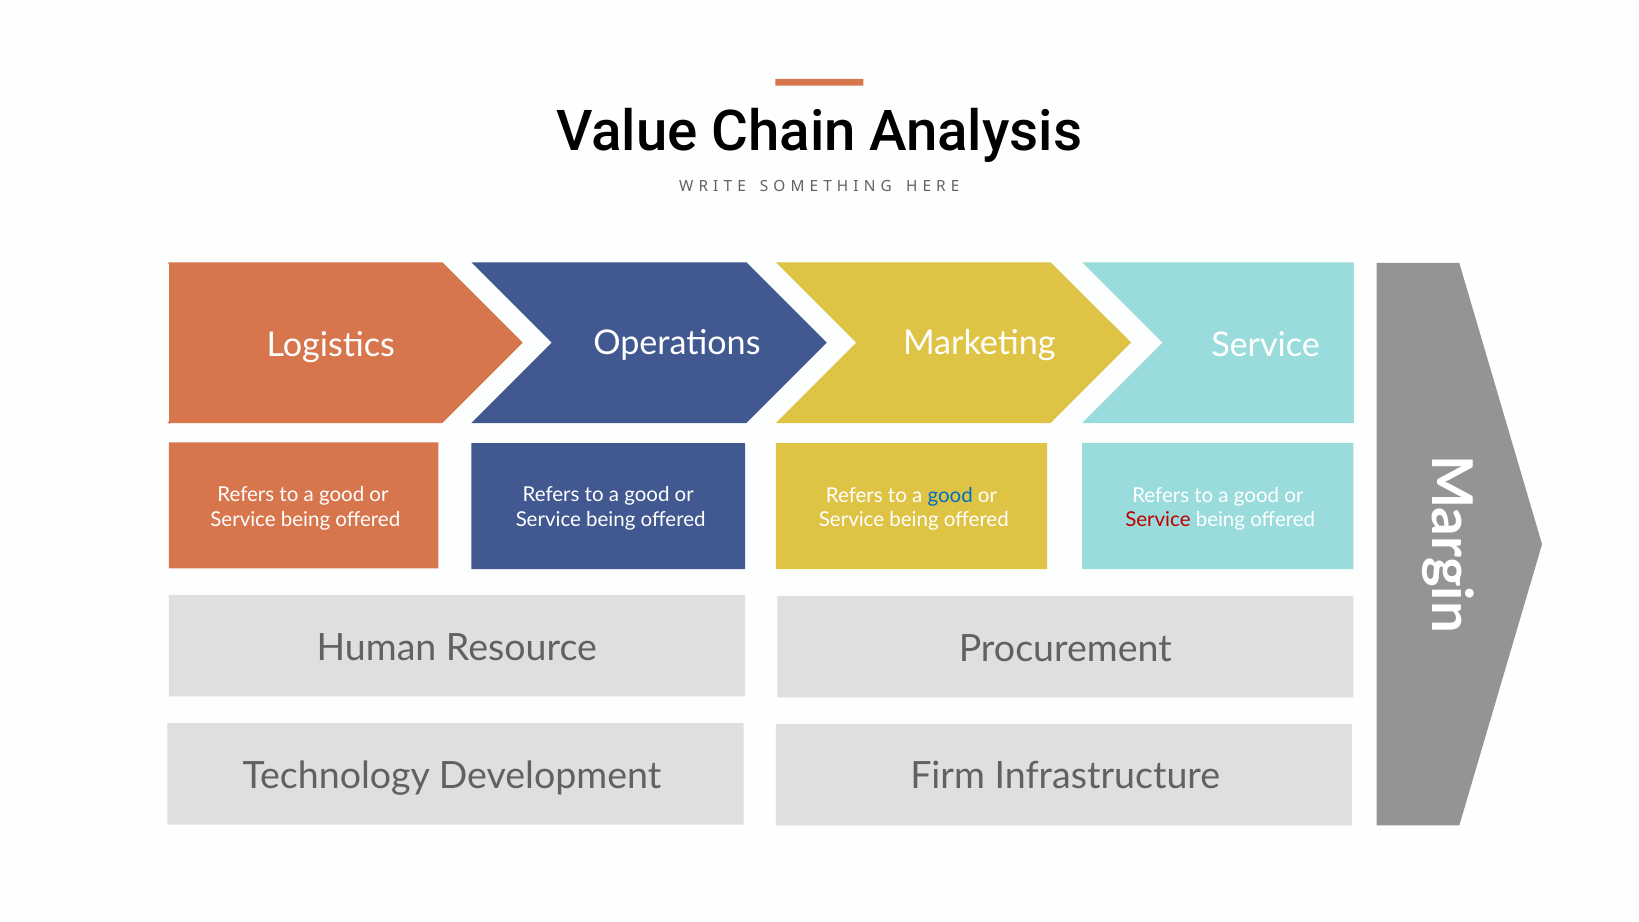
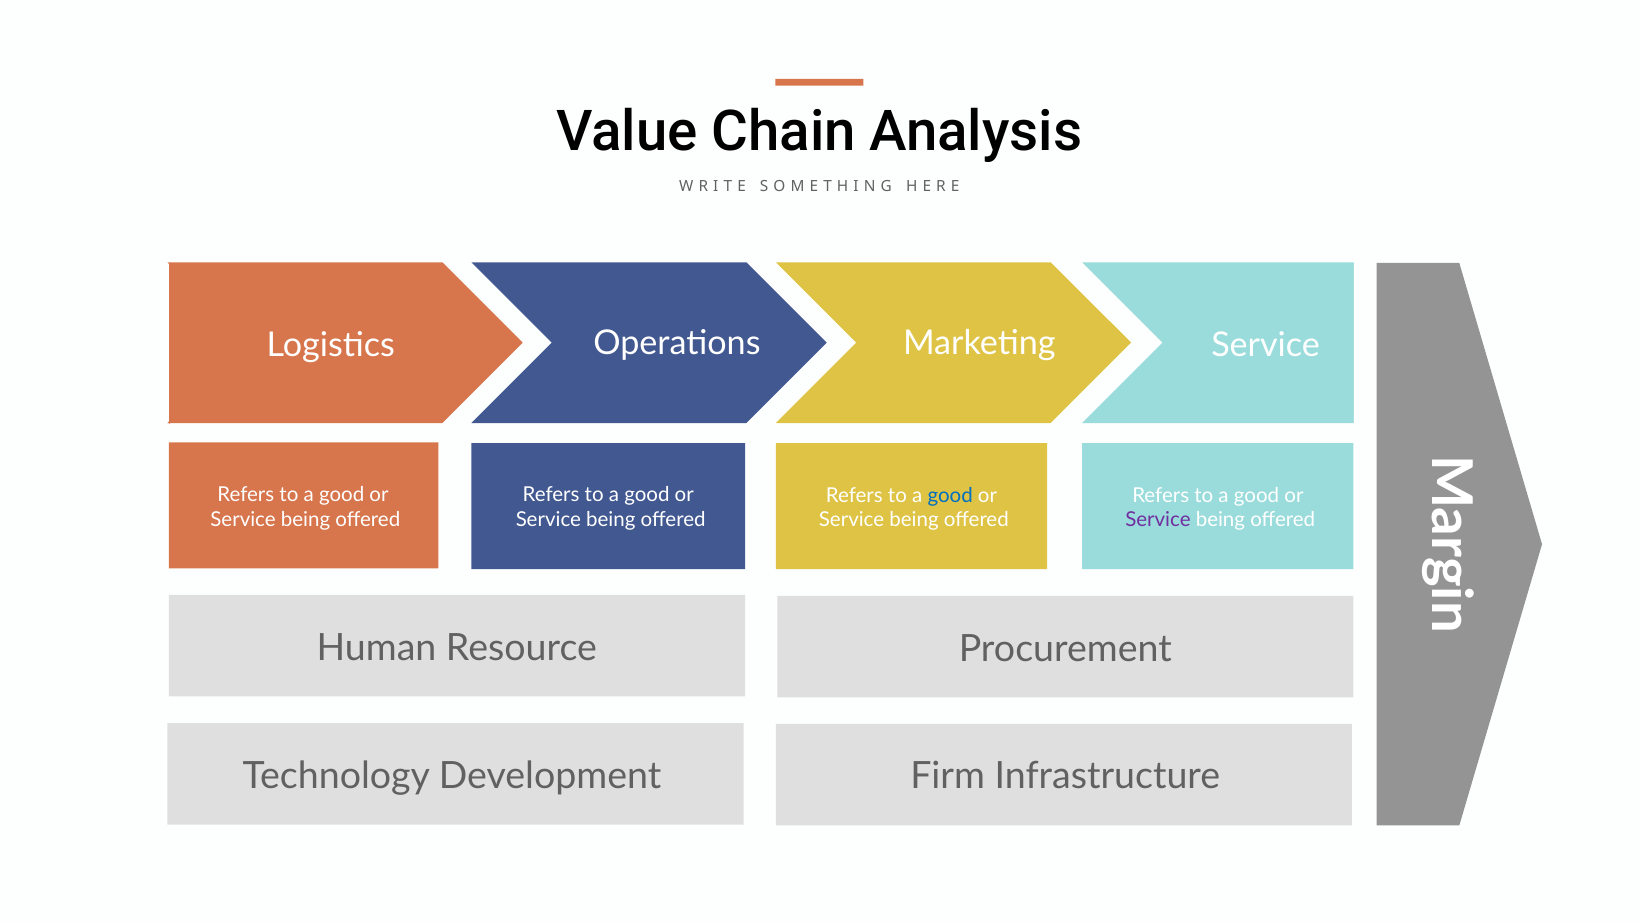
Service at (1158, 520) colour: red -> purple
